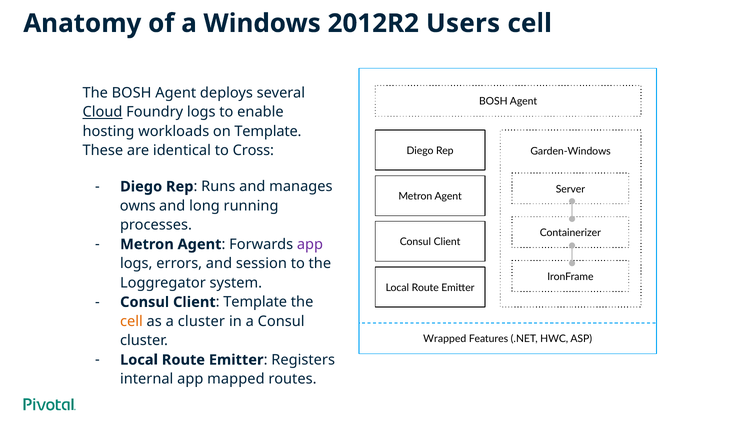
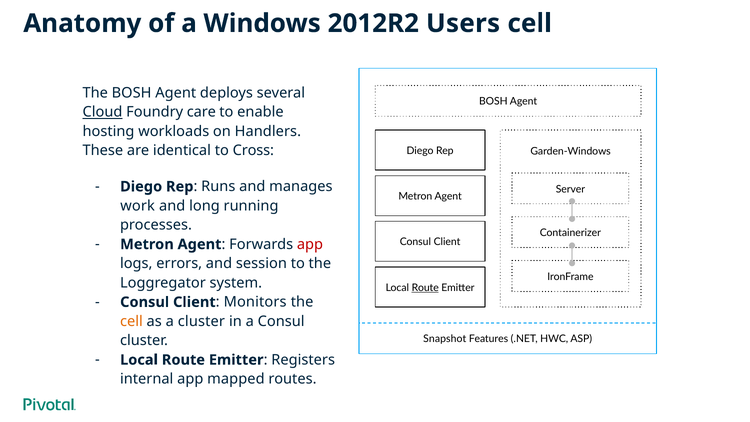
Foundry logs: logs -> care
on Template: Template -> Handlers
owns: owns -> work
app at (310, 244) colour: purple -> red
Route at (425, 288) underline: none -> present
Client Template: Template -> Monitors
Wrapped: Wrapped -> Snapshot
